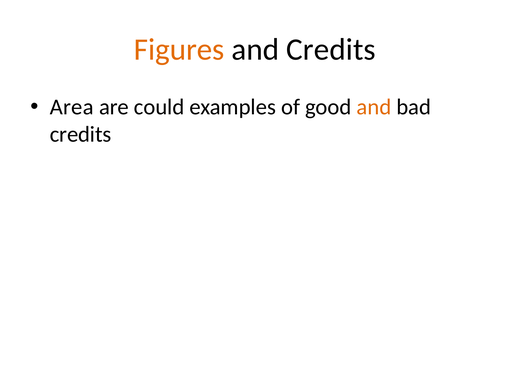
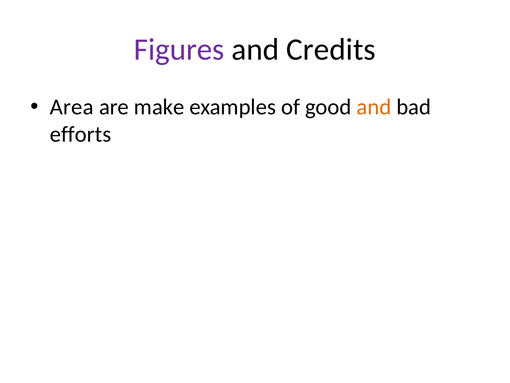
Figures colour: orange -> purple
could: could -> make
credits at (81, 134): credits -> efforts
